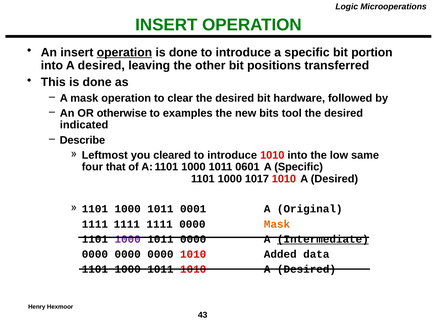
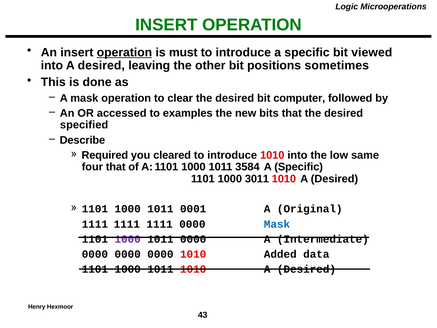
done at (183, 52): done -> must
portion: portion -> viewed
transferred: transferred -> sometimes
hardware: hardware -> computer
otherwise: otherwise -> accessed
bits tool: tool -> that
indicated: indicated -> specified
Leftmost: Leftmost -> Required
0601: 0601 -> 3584
1017: 1017 -> 3011
Mask at (277, 224) colour: orange -> blue
Intermediate underline: present -> none
